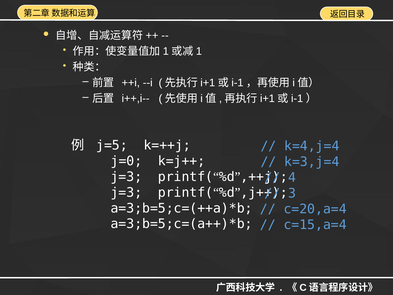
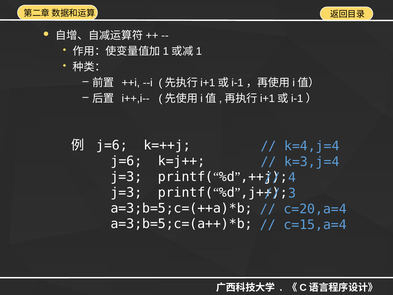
j=5 at (112, 145): j=5 -> j=6
j=0 at (126, 161): j=0 -> j=6
